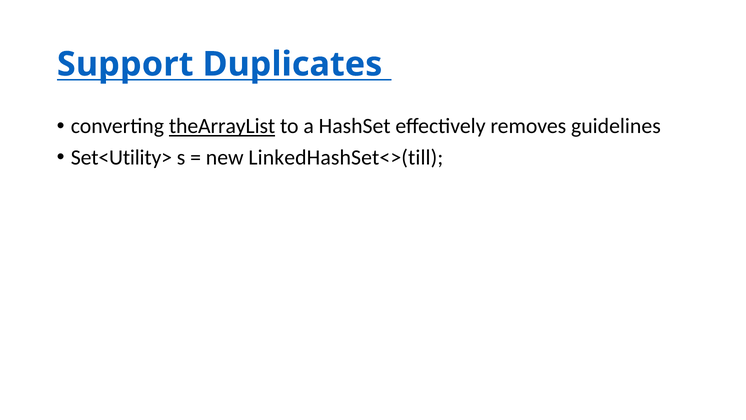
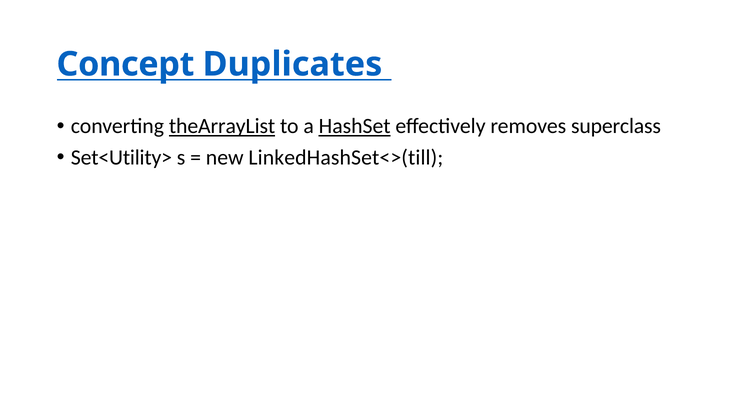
Support: Support -> Concept
HashSet underline: none -> present
guidelines: guidelines -> superclass
